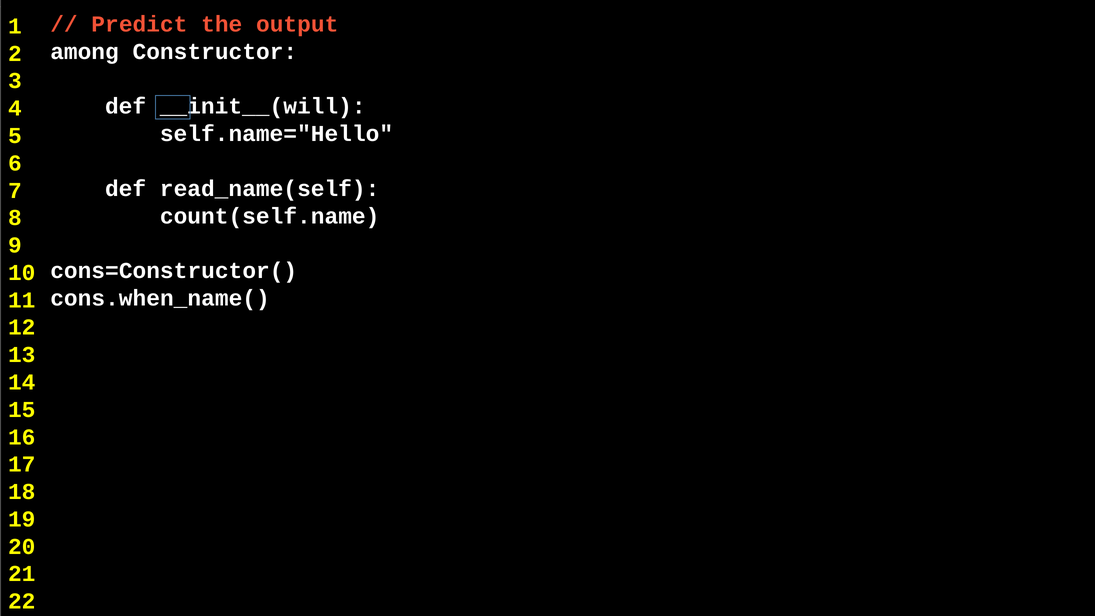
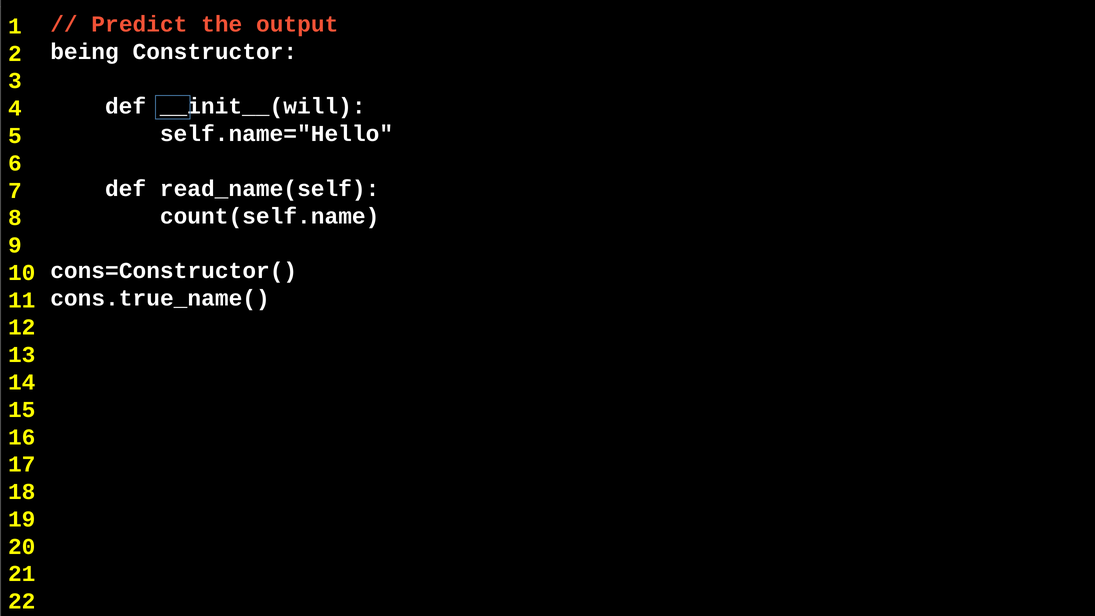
among: among -> being
cons.when_name(: cons.when_name( -> cons.true_name(
